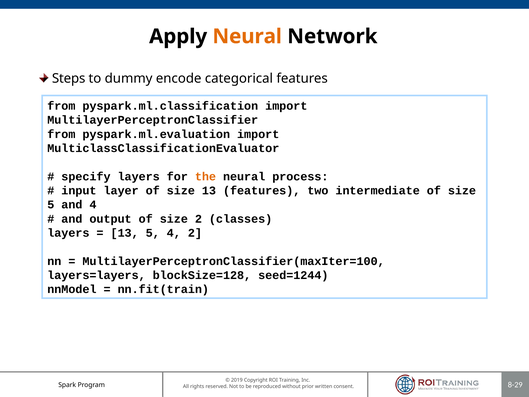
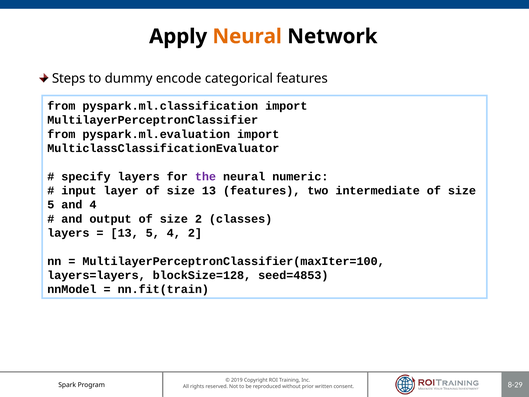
the colour: orange -> purple
process: process -> numeric
seed=1244: seed=1244 -> seed=4853
